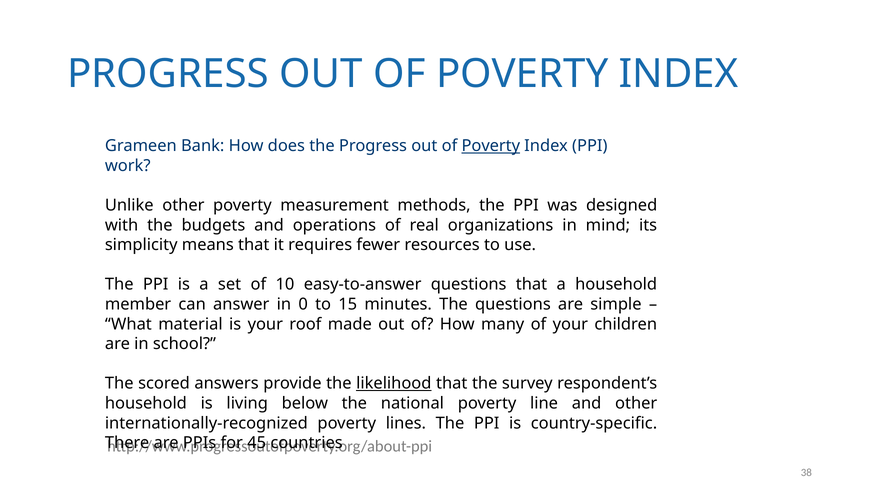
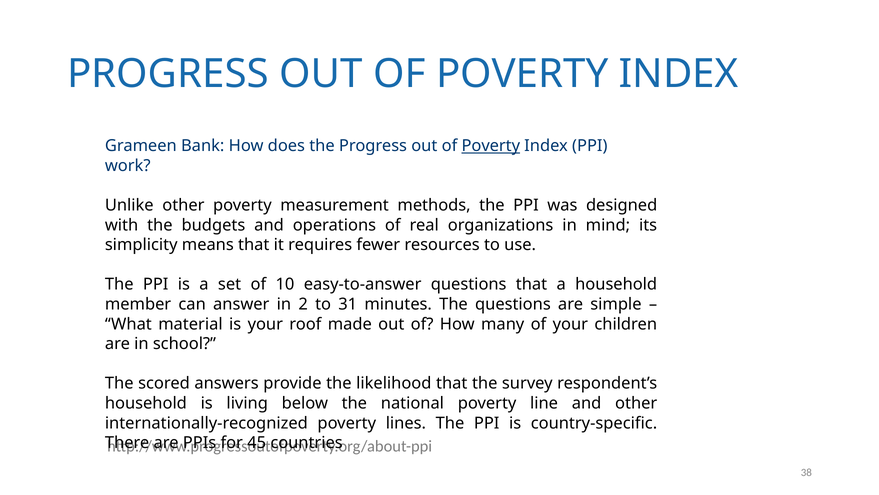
0: 0 -> 2
15: 15 -> 31
likelihood underline: present -> none
